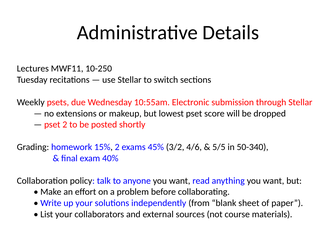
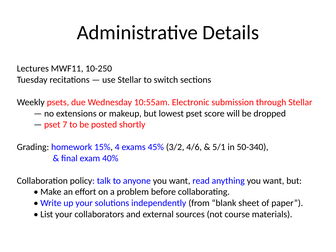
pset 2: 2 -> 7
15% 2: 2 -> 4
5/5: 5/5 -> 5/1
